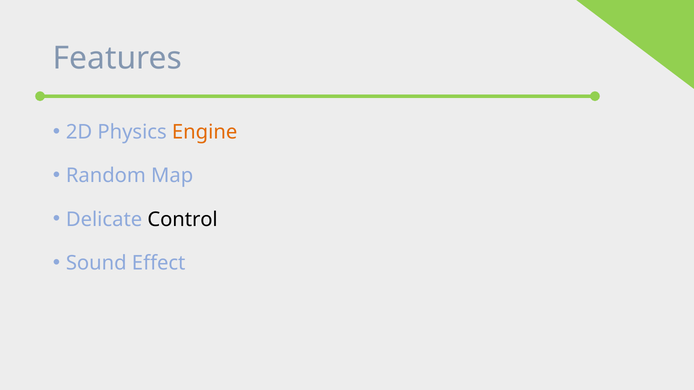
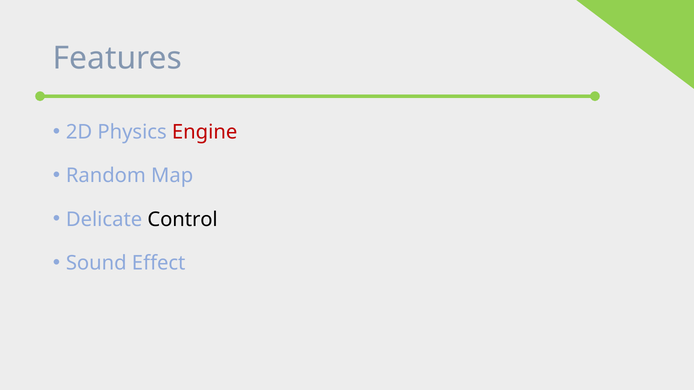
Engine colour: orange -> red
